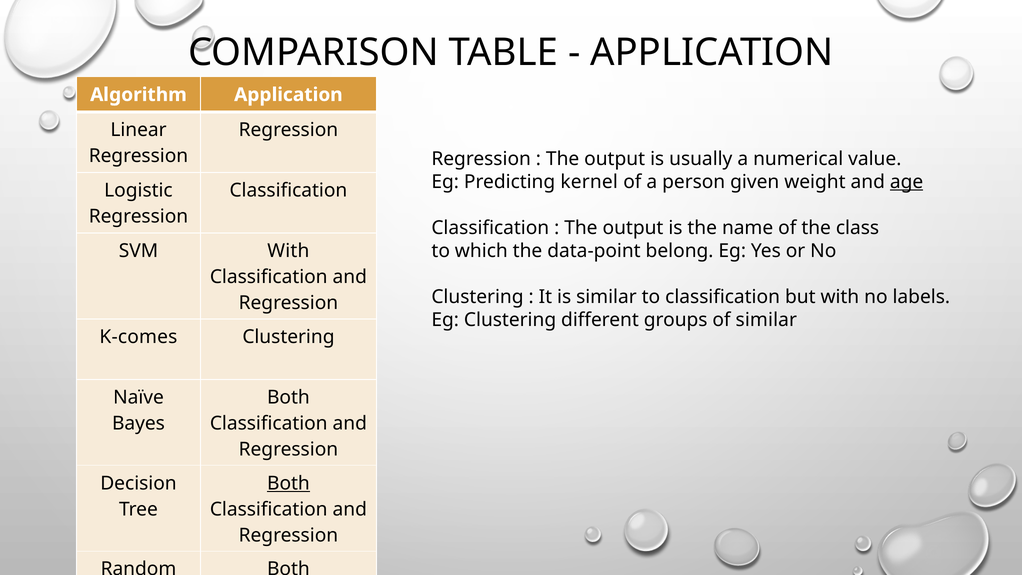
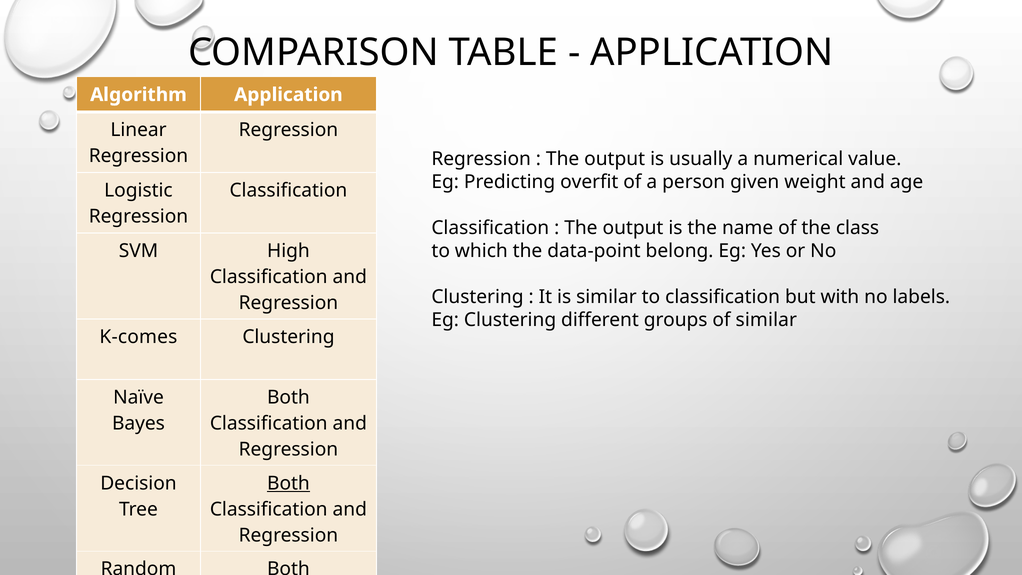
kernel: kernel -> overfit
age underline: present -> none
SVM With: With -> High
